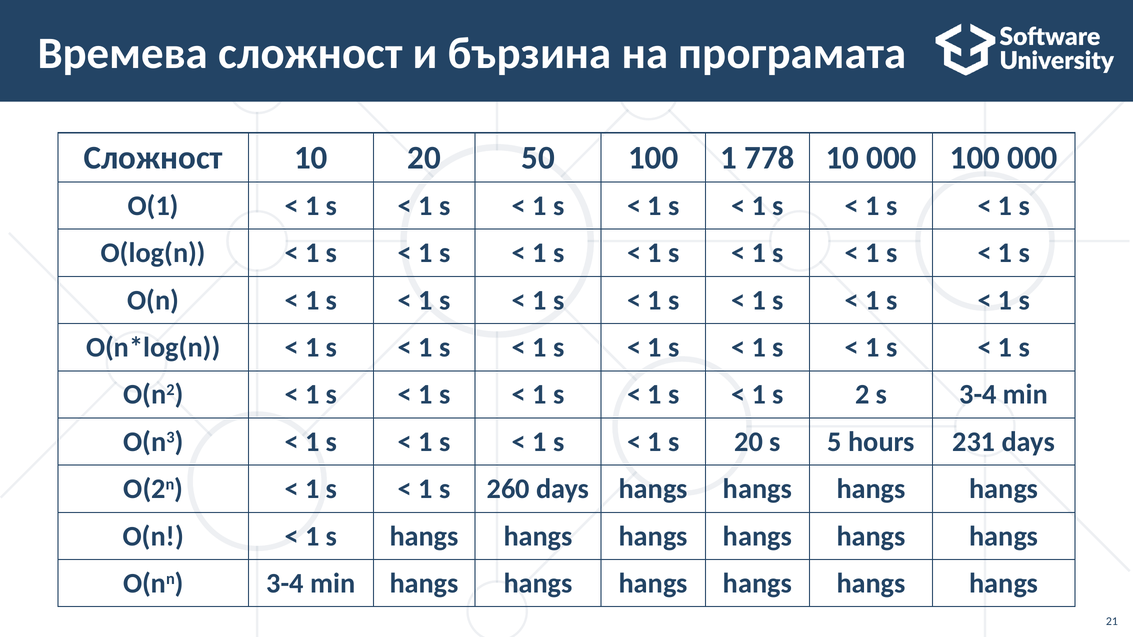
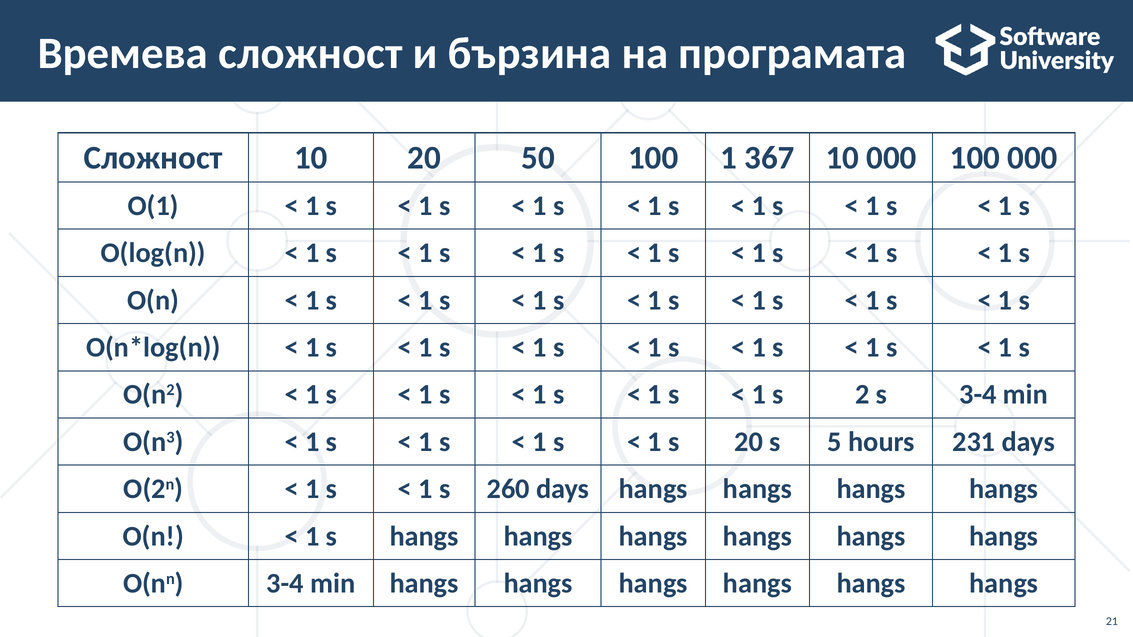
778: 778 -> 367
